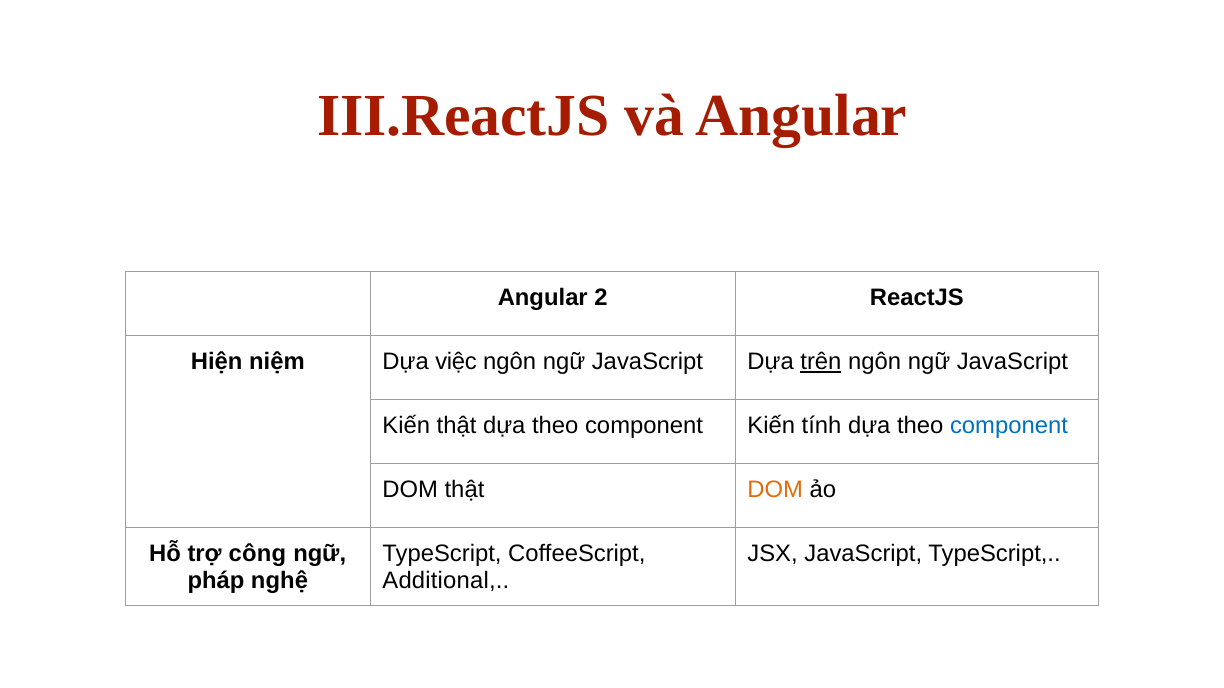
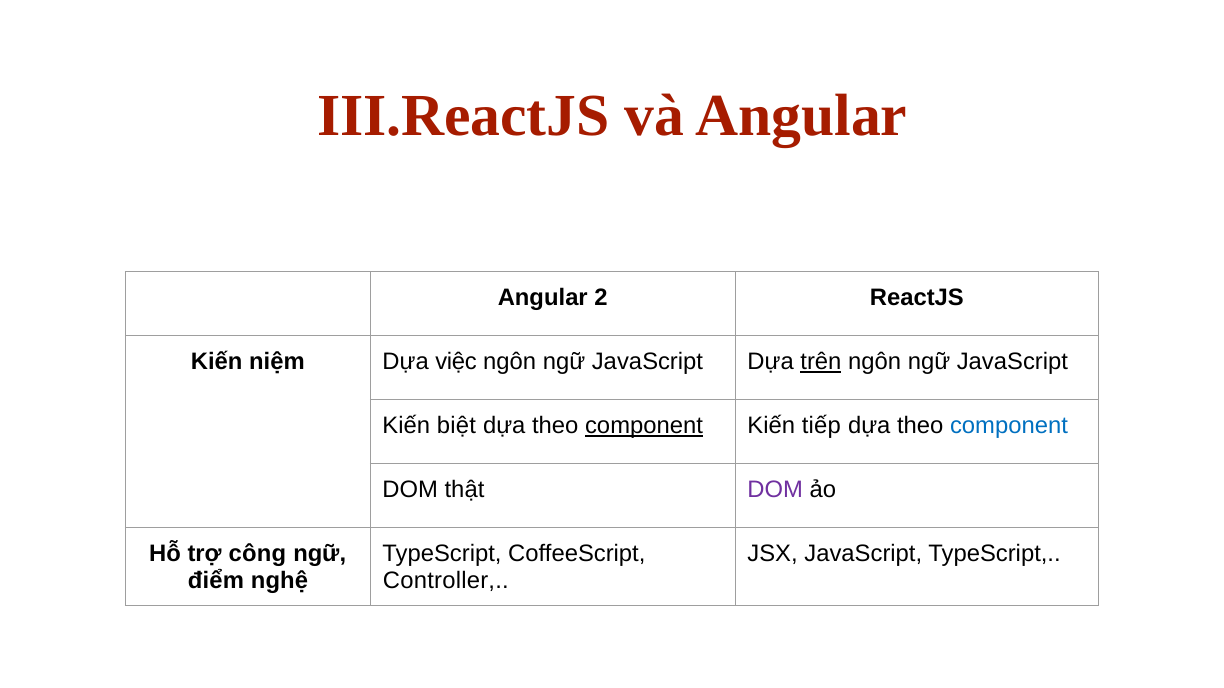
Hiện at (217, 362): Hiện -> Kiến
Kiến thật: thật -> biệt
component at (644, 426) underline: none -> present
tính: tính -> tiếp
DOM at (775, 490) colour: orange -> purple
pháp: pháp -> điểm
Additional: Additional -> Controller
